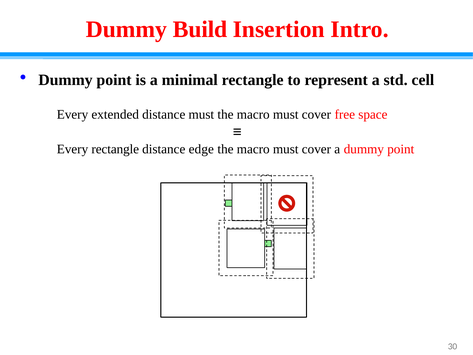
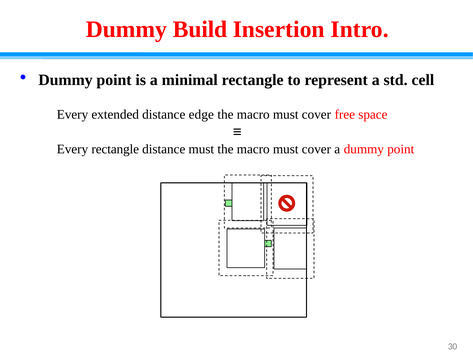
distance must: must -> edge
distance edge: edge -> must
